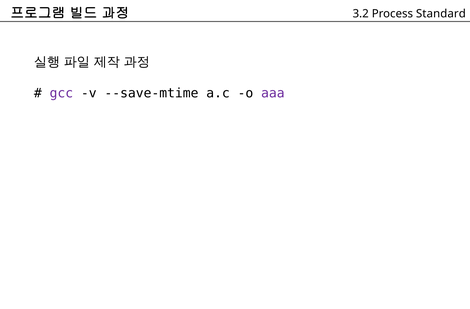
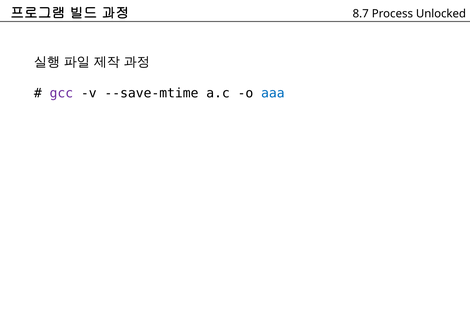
3.2: 3.2 -> 8.7
Standard: Standard -> Unlocked
aaa colour: purple -> blue
